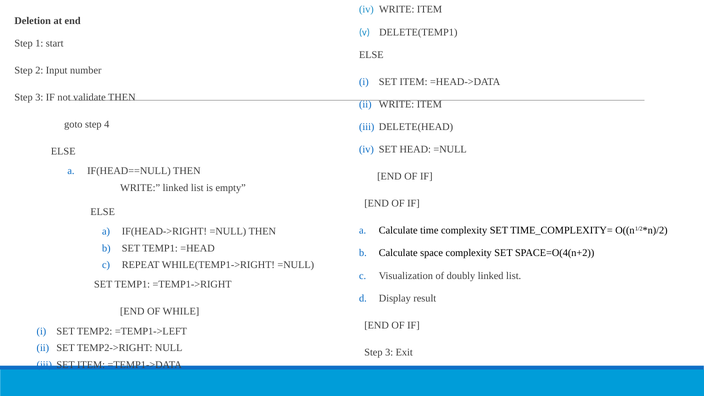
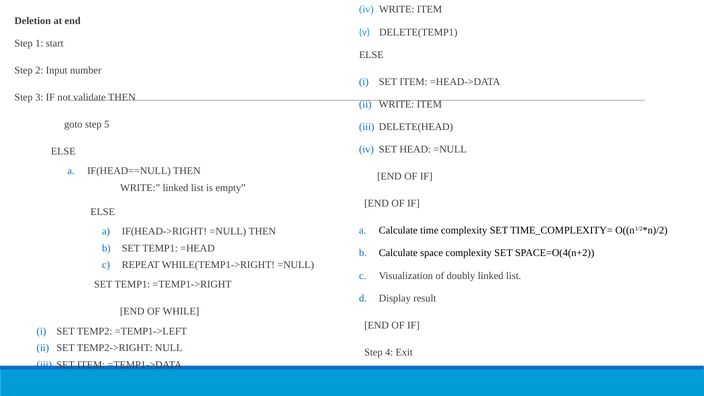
4: 4 -> 5
3 at (389, 352): 3 -> 4
